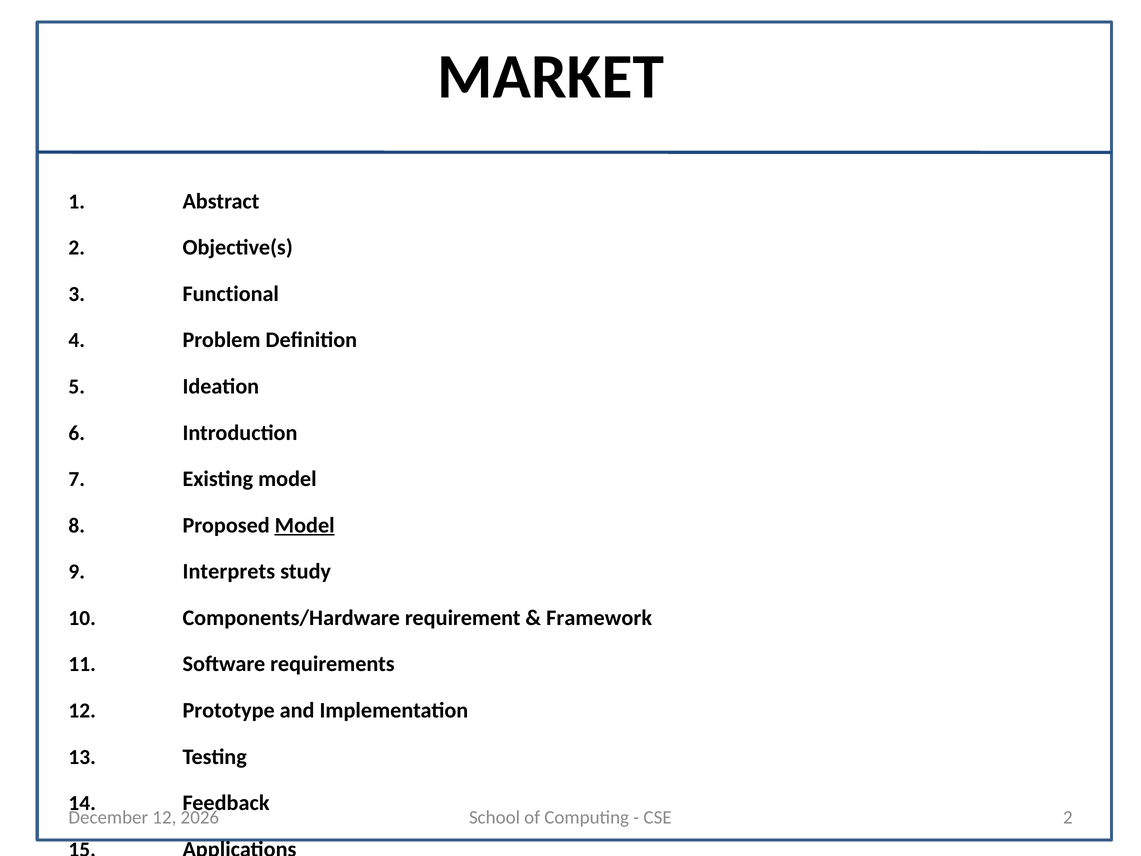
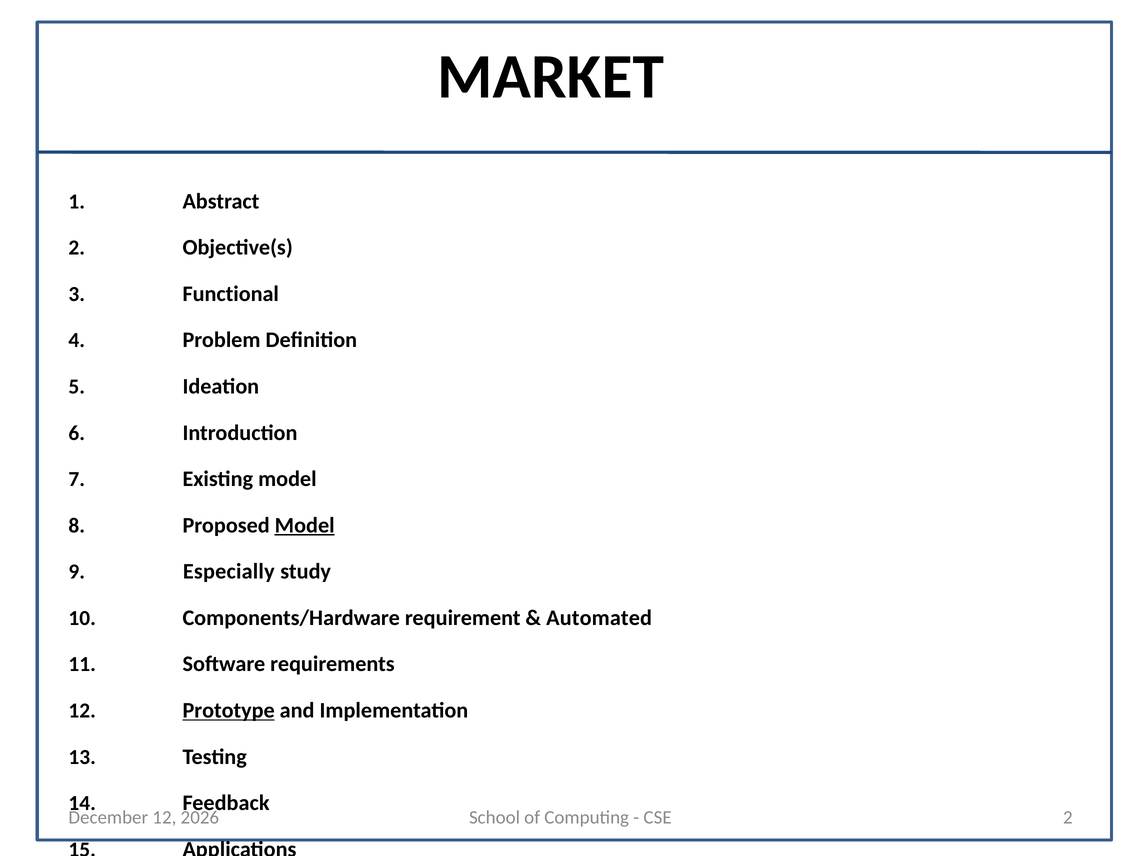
Interprets: Interprets -> Especially
Framework: Framework -> Automated
Prototype underline: none -> present
